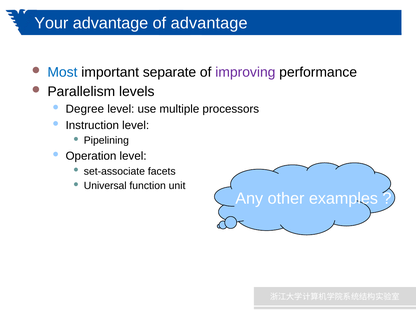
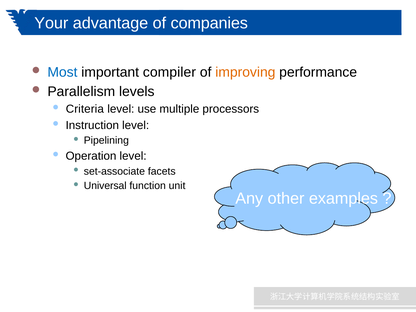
of advantage: advantage -> companies
separate: separate -> compiler
improving colour: purple -> orange
Degree: Degree -> Criteria
